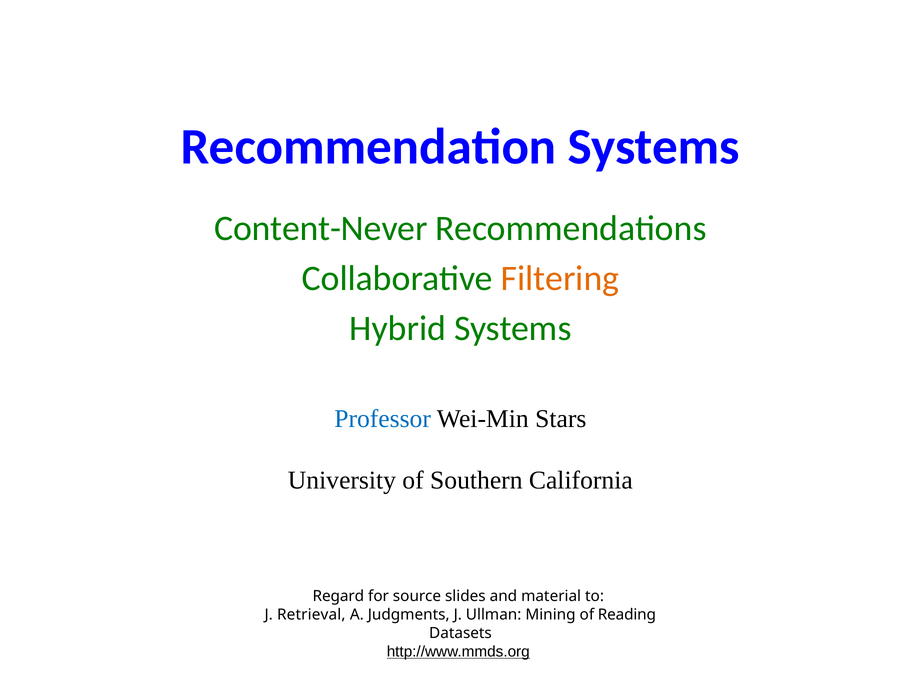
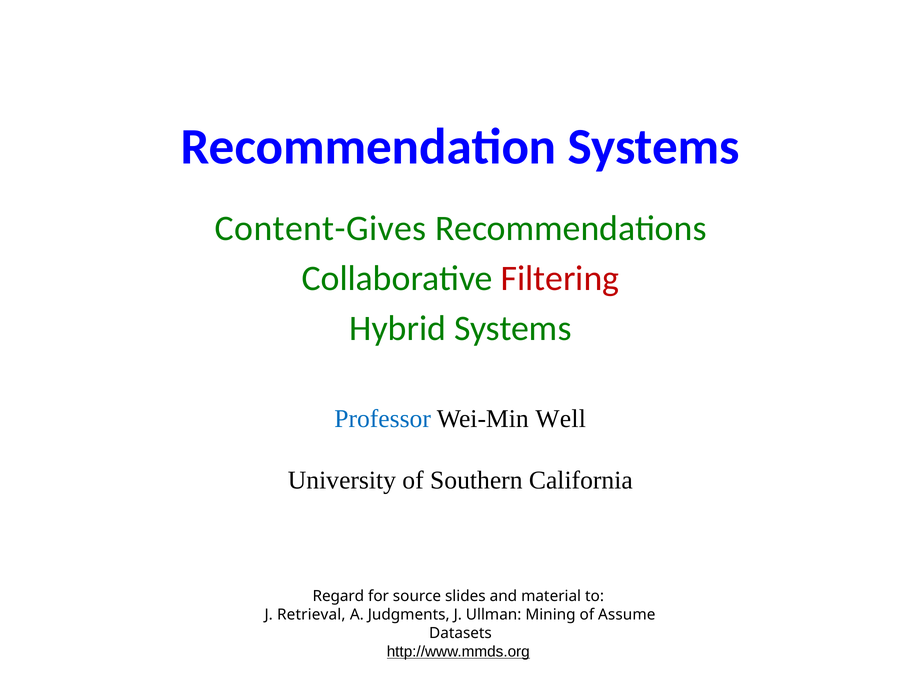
Content-Never: Content-Never -> Content-Gives
Filtering colour: orange -> red
Stars: Stars -> Well
Reading: Reading -> Assume
